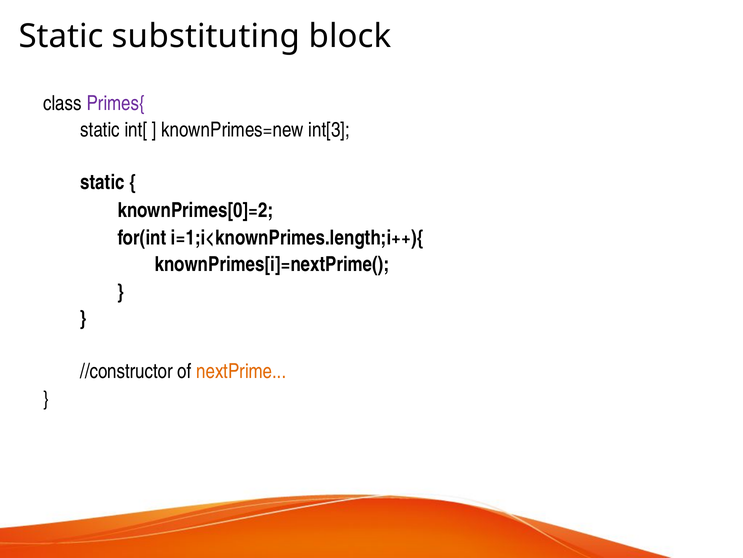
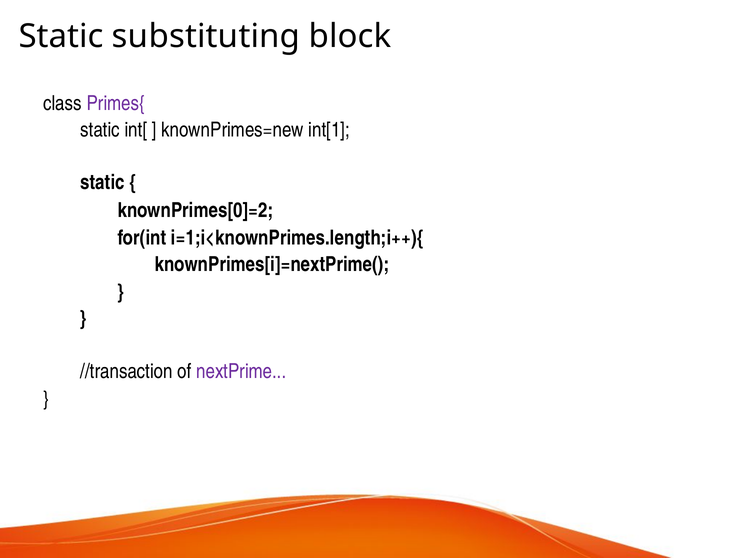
int[3: int[3 -> int[1
//constructor: //constructor -> //transaction
nextPrime colour: orange -> purple
